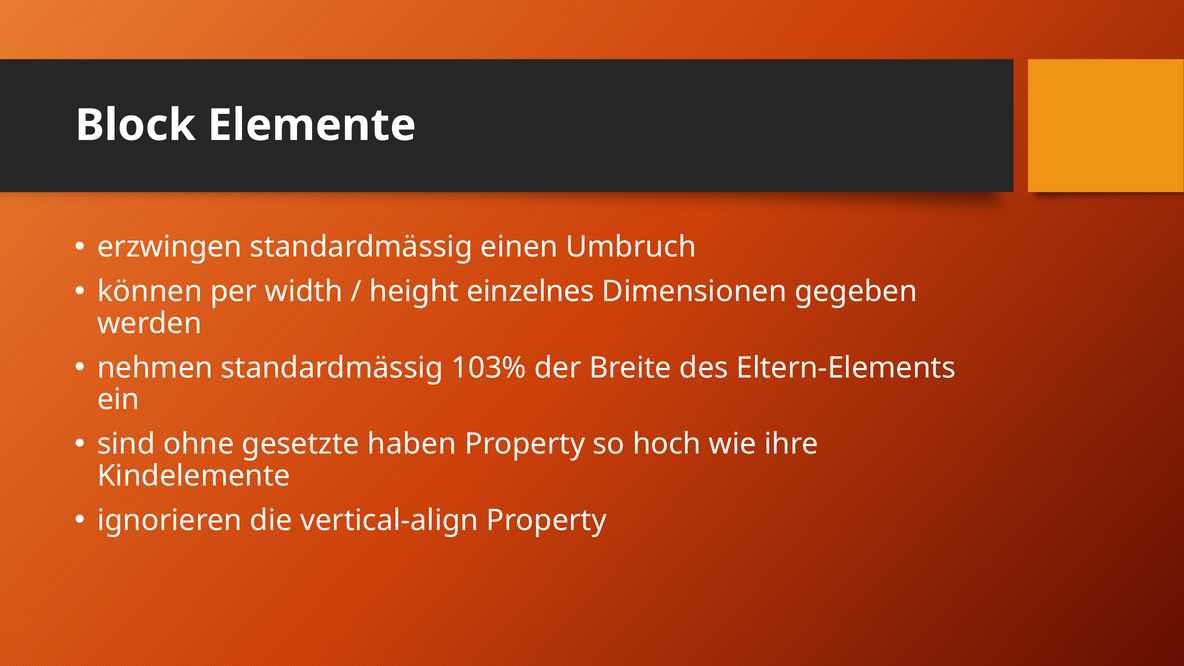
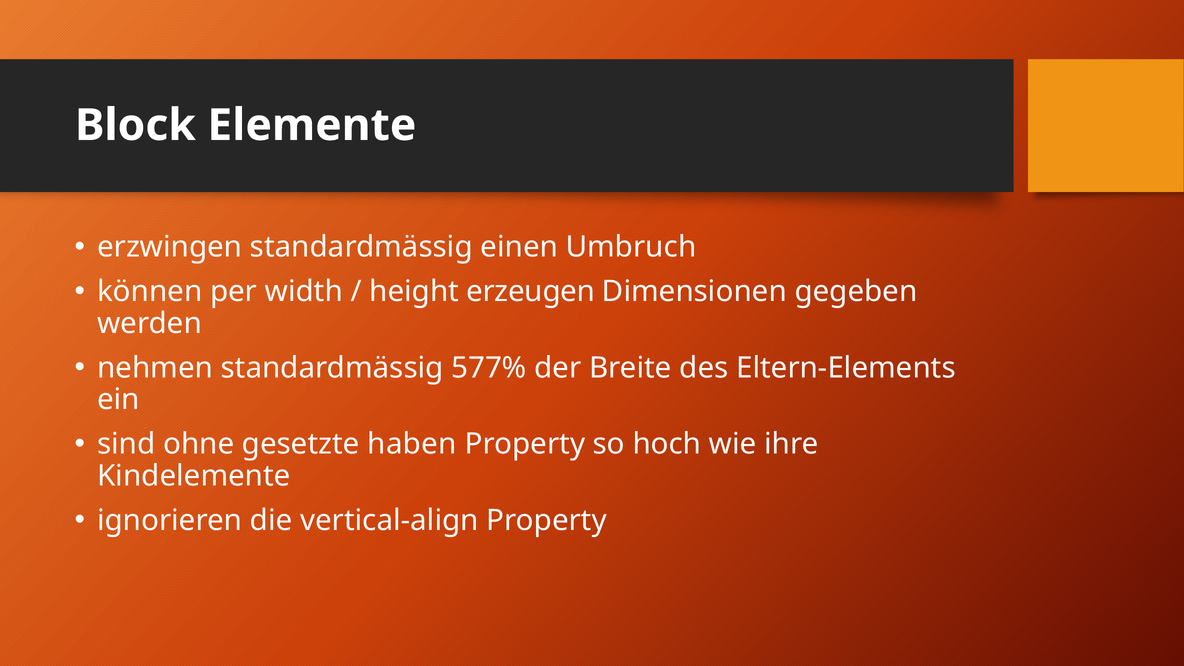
einzelnes: einzelnes -> erzeugen
103%: 103% -> 577%
